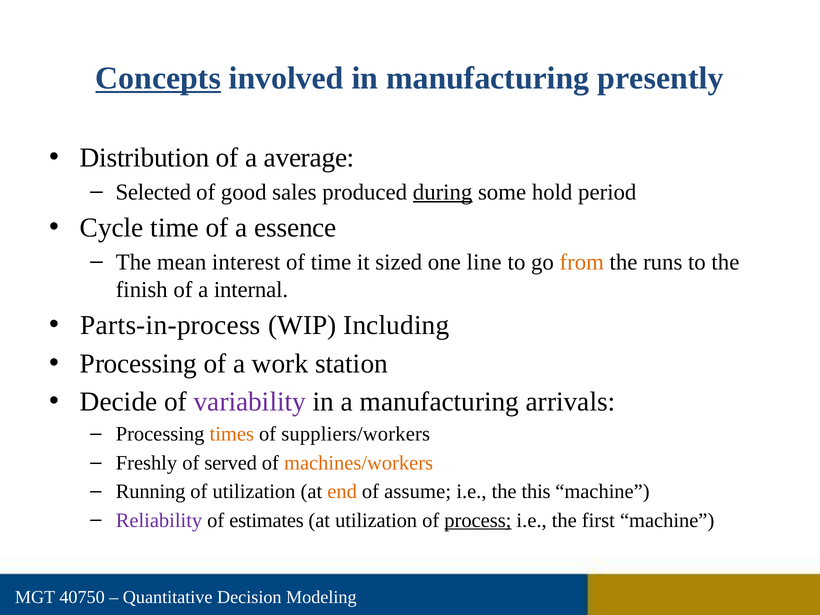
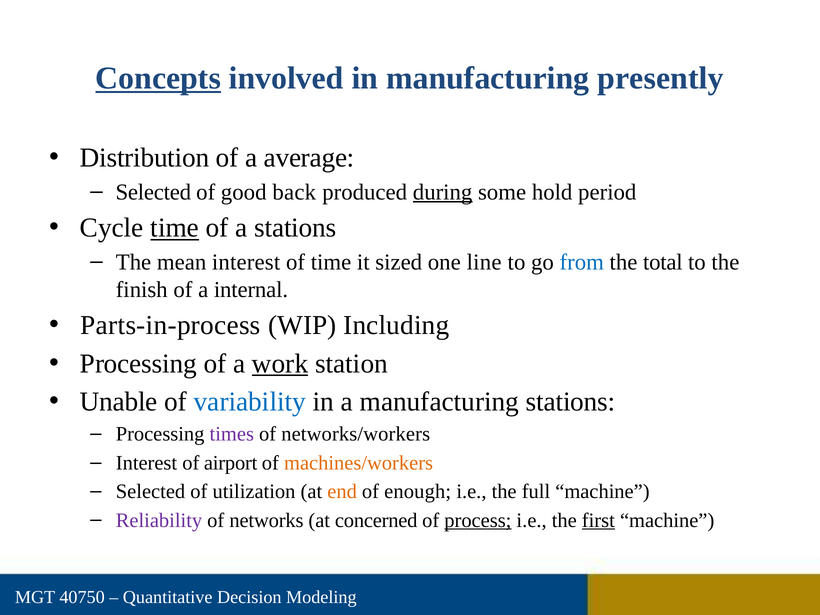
sales: sales -> back
time at (175, 228) underline: none -> present
a essence: essence -> stations
from colour: orange -> blue
runs: runs -> total
work underline: none -> present
Decide: Decide -> Unable
variability colour: purple -> blue
manufacturing arrivals: arrivals -> stations
times colour: orange -> purple
suppliers/workers: suppliers/workers -> networks/workers
Freshly at (146, 463): Freshly -> Interest
served: served -> airport
Running at (151, 492): Running -> Selected
assume: assume -> enough
this: this -> full
estimates: estimates -> networks
at utilization: utilization -> concerned
first underline: none -> present
